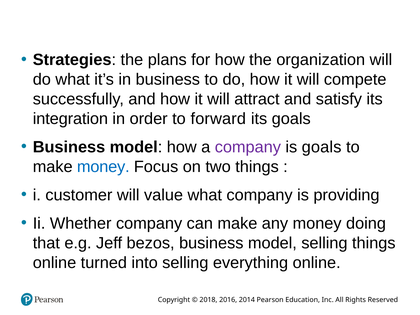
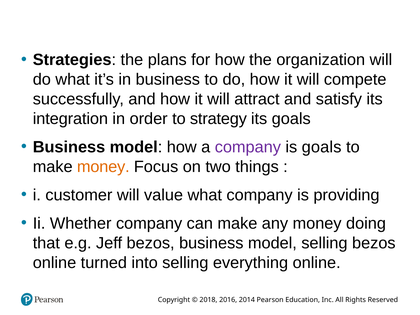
forward: forward -> strategy
money at (103, 167) colour: blue -> orange
selling things: things -> bezos
